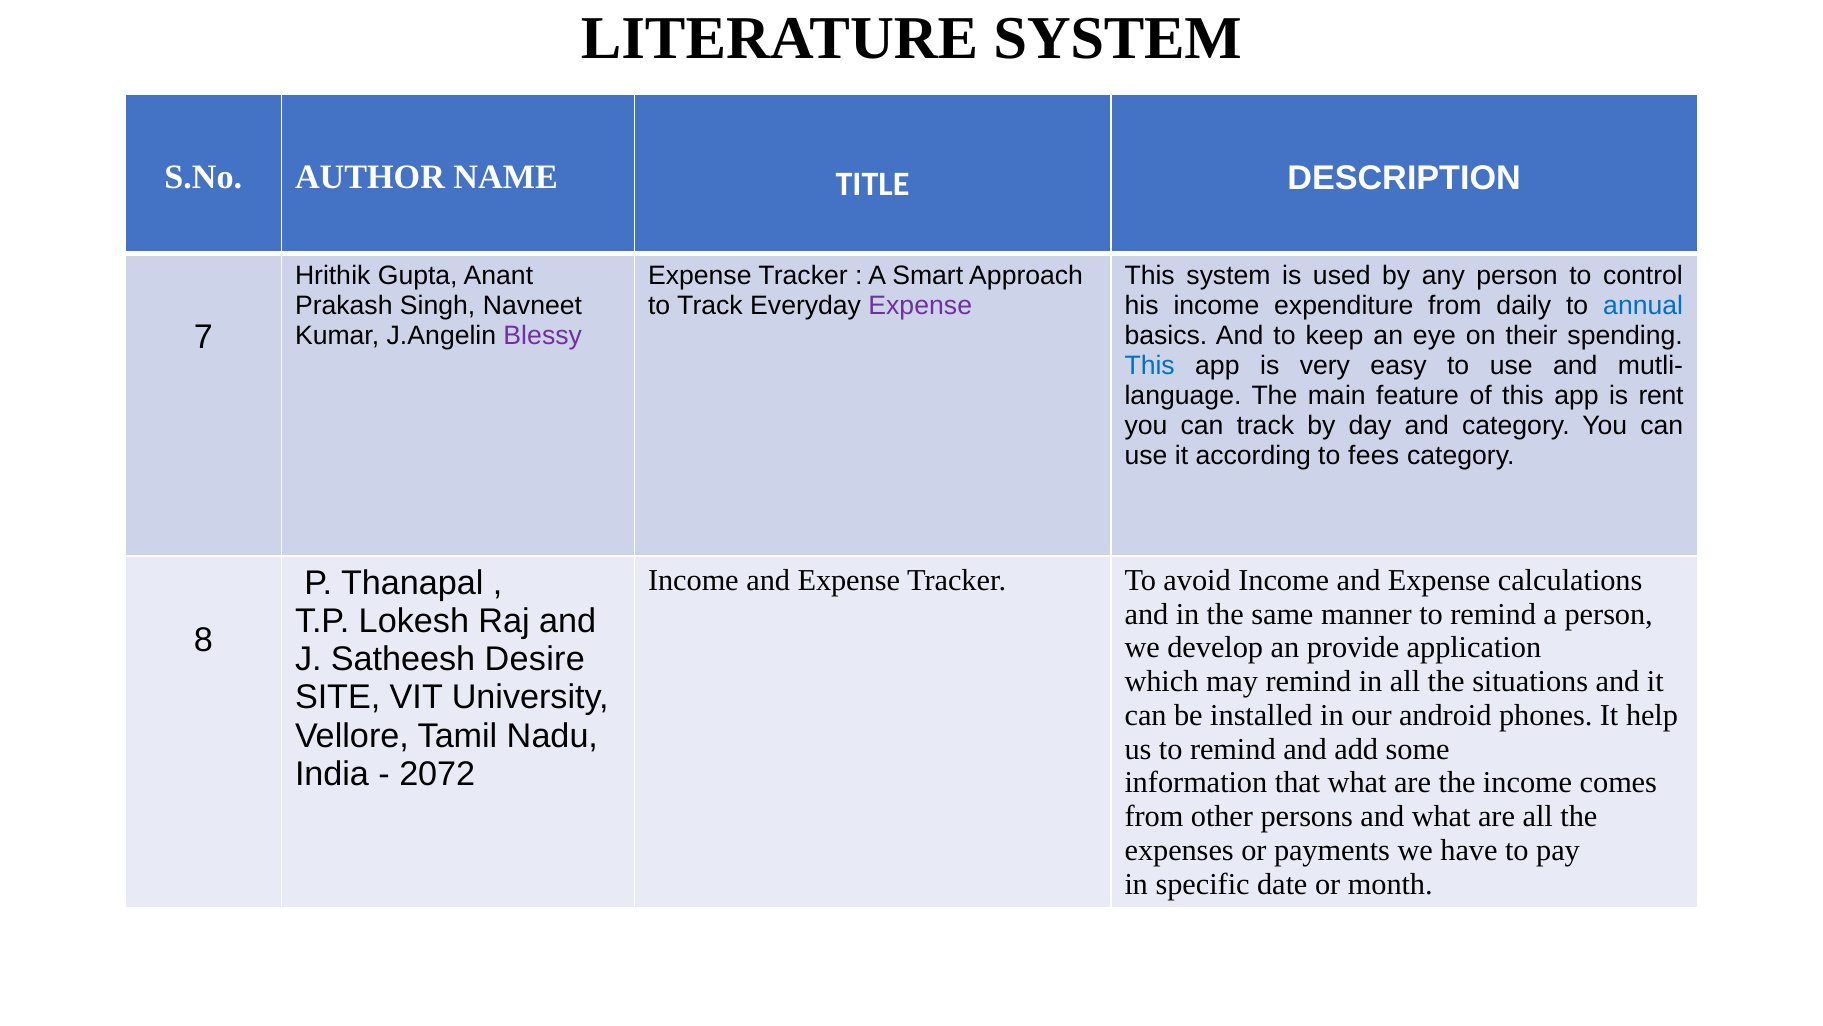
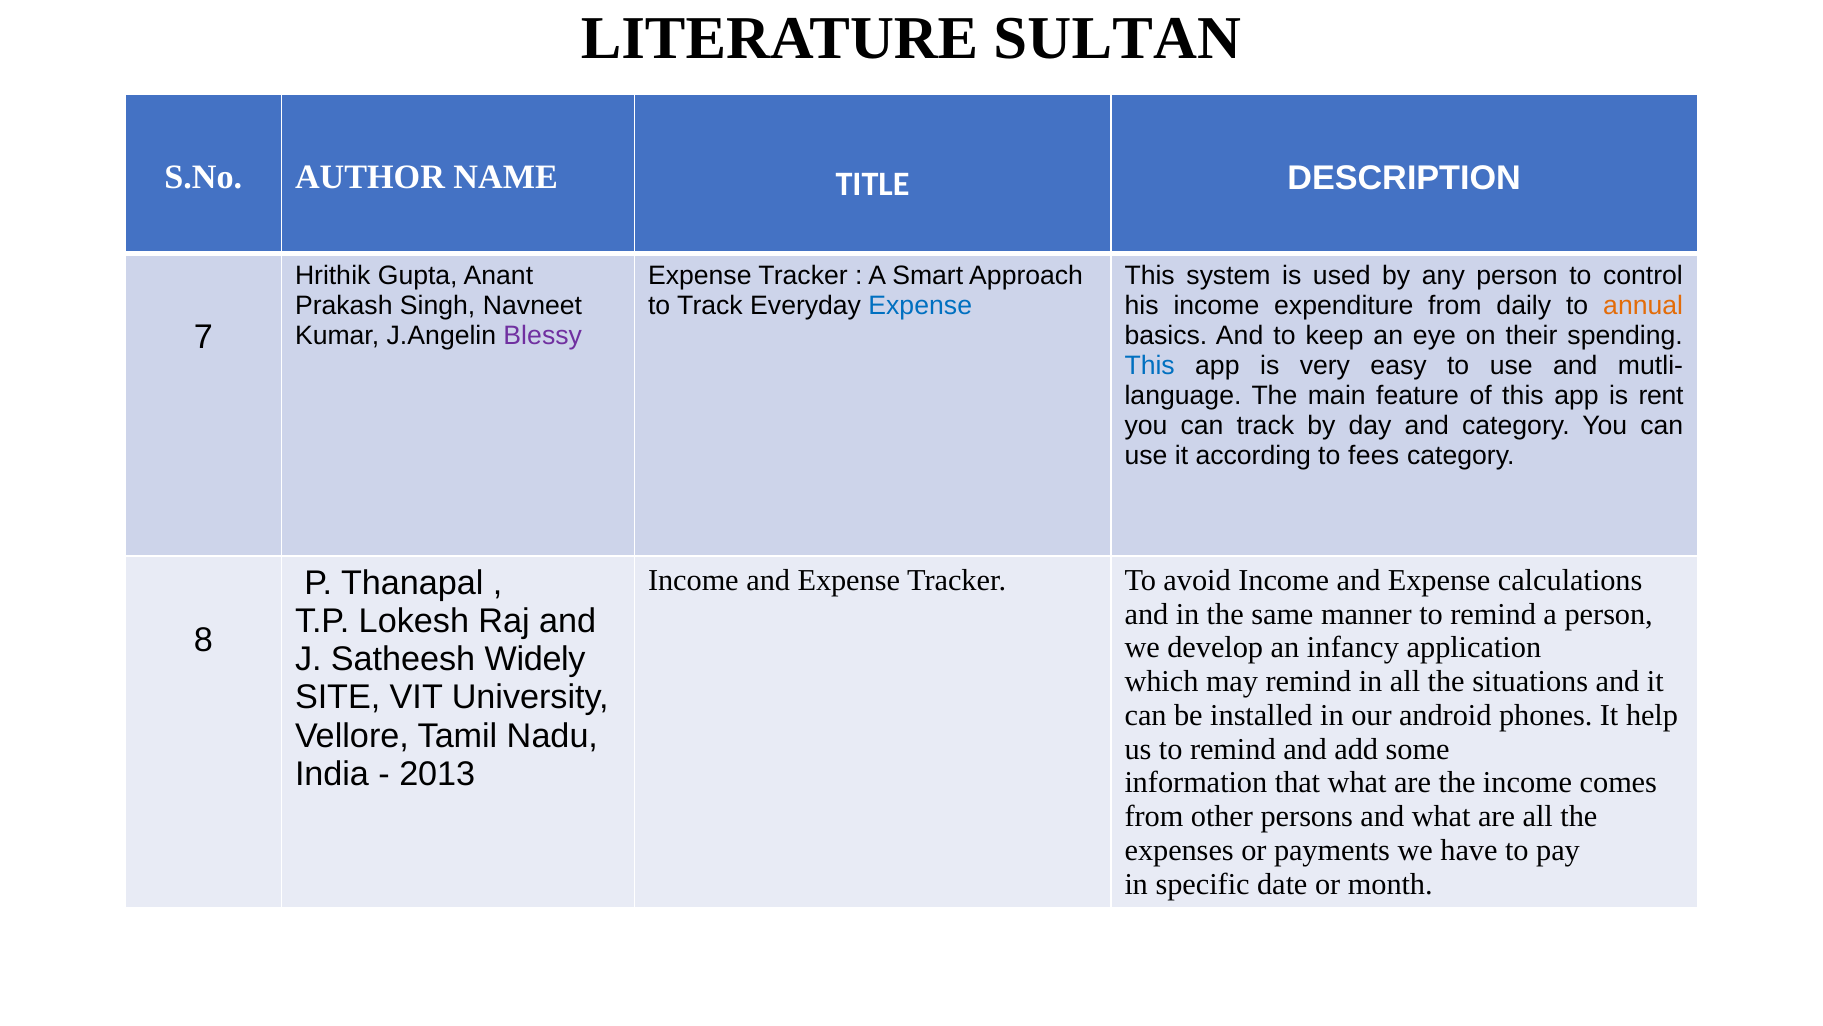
LITERATURE SYSTEM: SYSTEM -> SULTAN
Expense at (920, 306) colour: purple -> blue
annual colour: blue -> orange
provide: provide -> infancy
Desire: Desire -> Widely
2072: 2072 -> 2013
